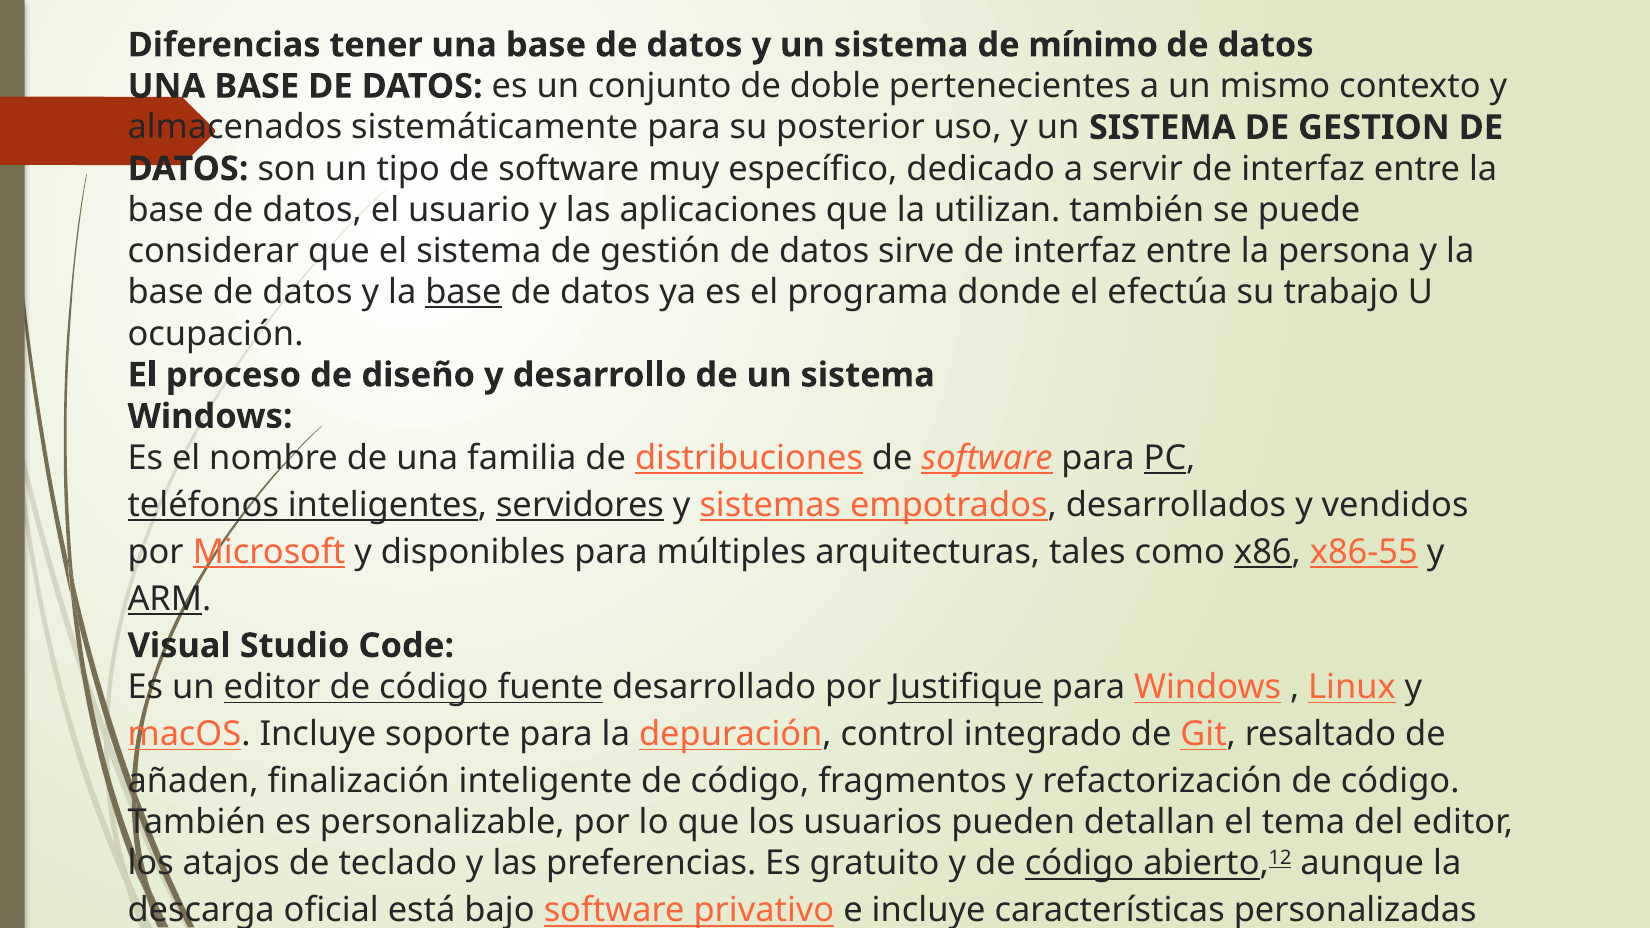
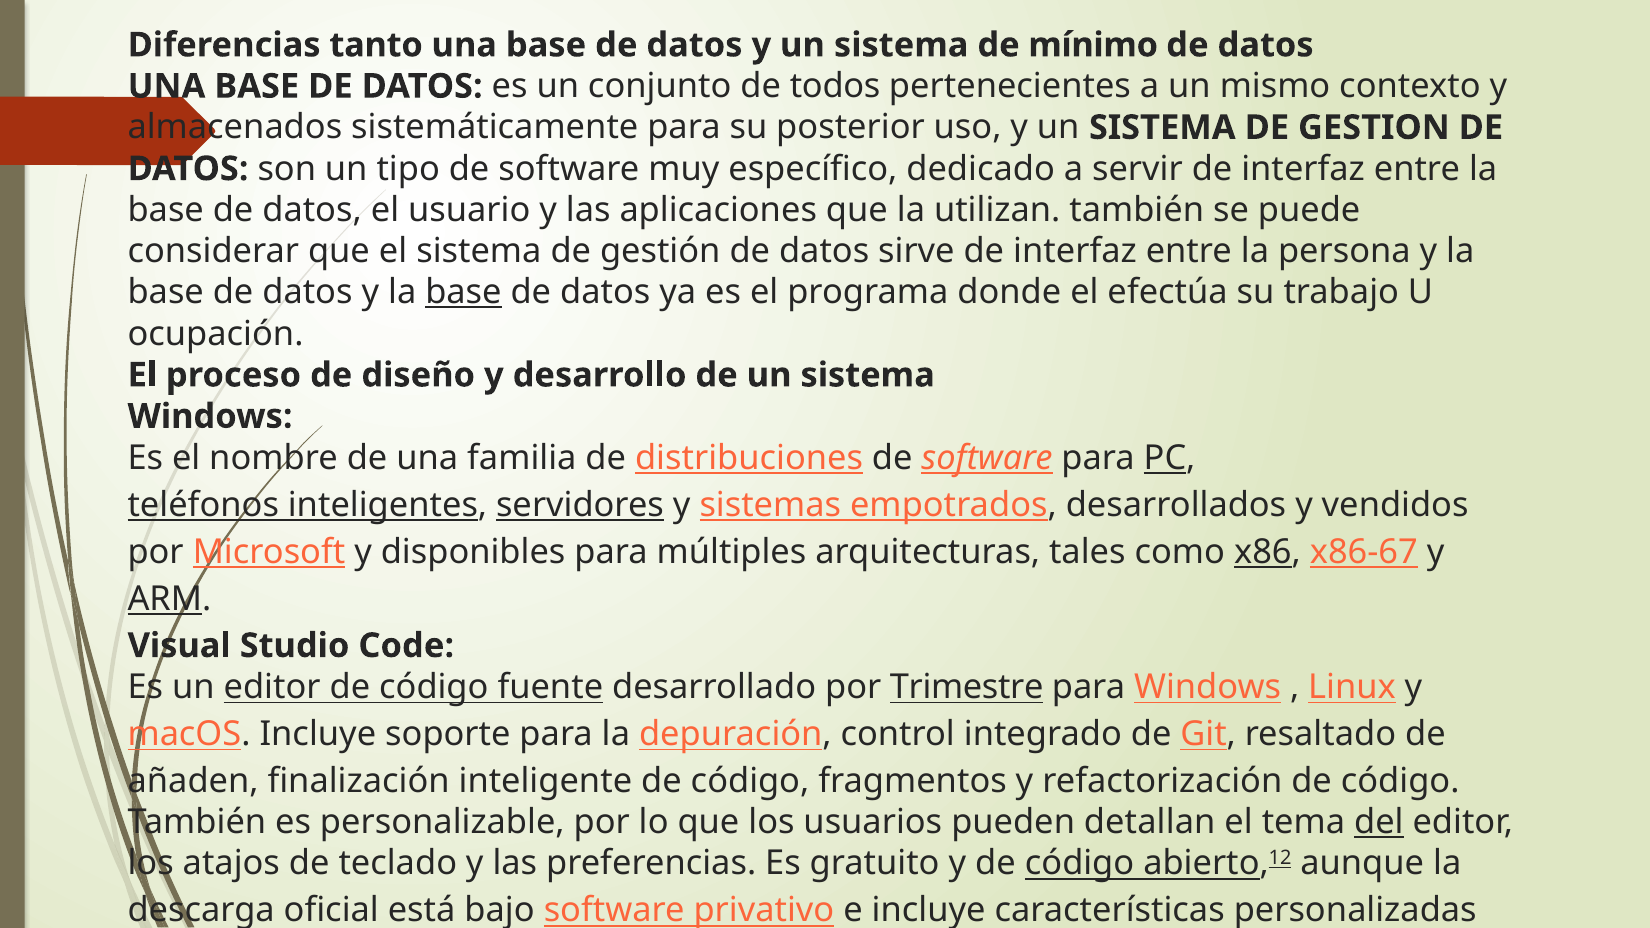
tener: tener -> tanto
doble: doble -> todos
x86-55: x86-55 -> x86-67
Justifique: Justifique -> Trimestre
del underline: none -> present
